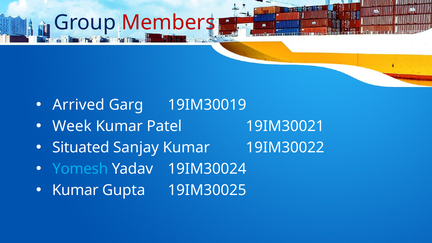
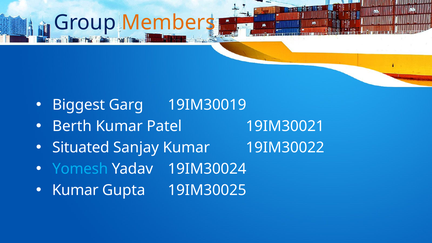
Members colour: red -> orange
Arrived: Arrived -> Biggest
Week: Week -> Berth
